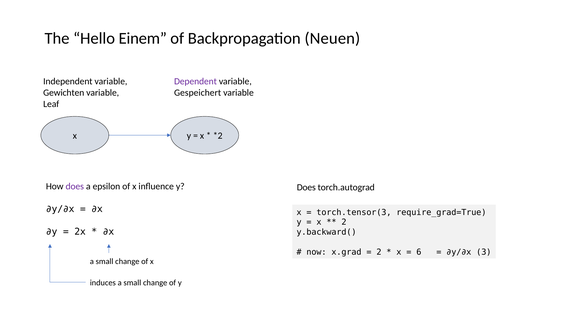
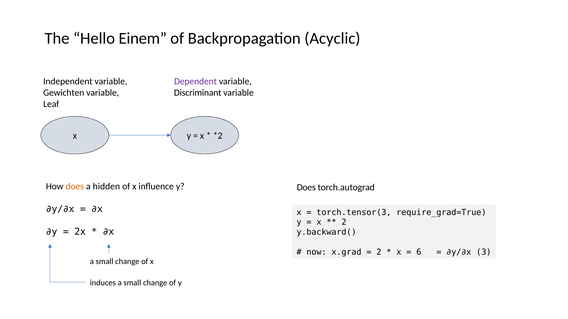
Neuen: Neuen -> Acyclic
Gespeichert: Gespeichert -> Discriminant
does at (75, 187) colour: purple -> orange
epsilon: epsilon -> hidden
